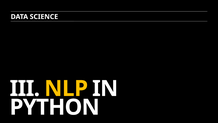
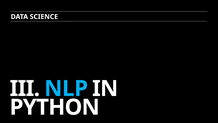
NLP colour: yellow -> light blue
